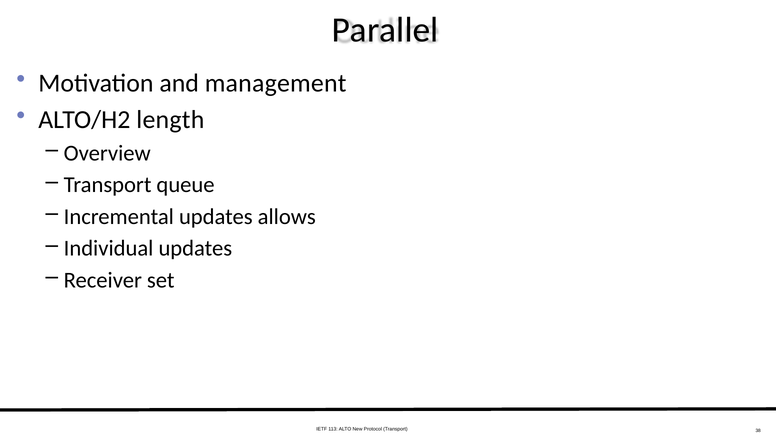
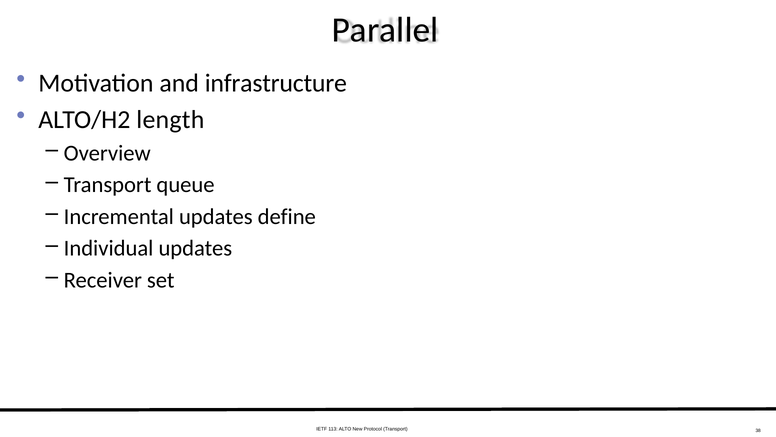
management: management -> infrastructure
allows: allows -> define
